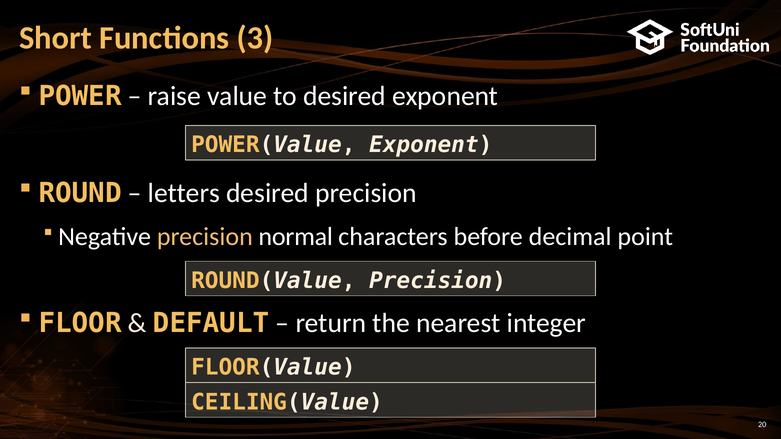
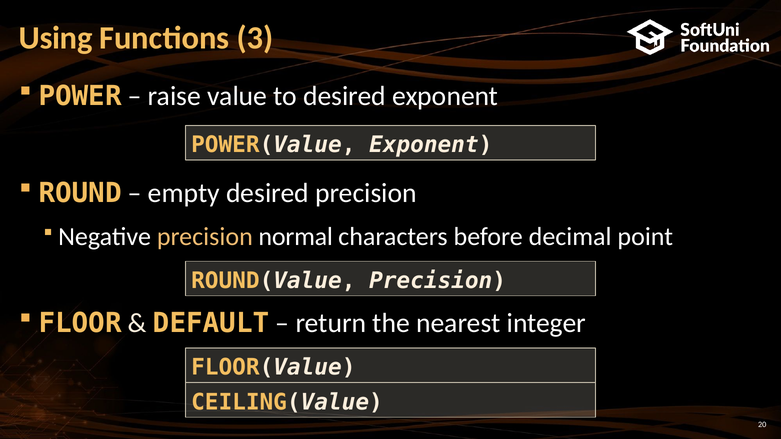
Short: Short -> Using
letters: letters -> empty
